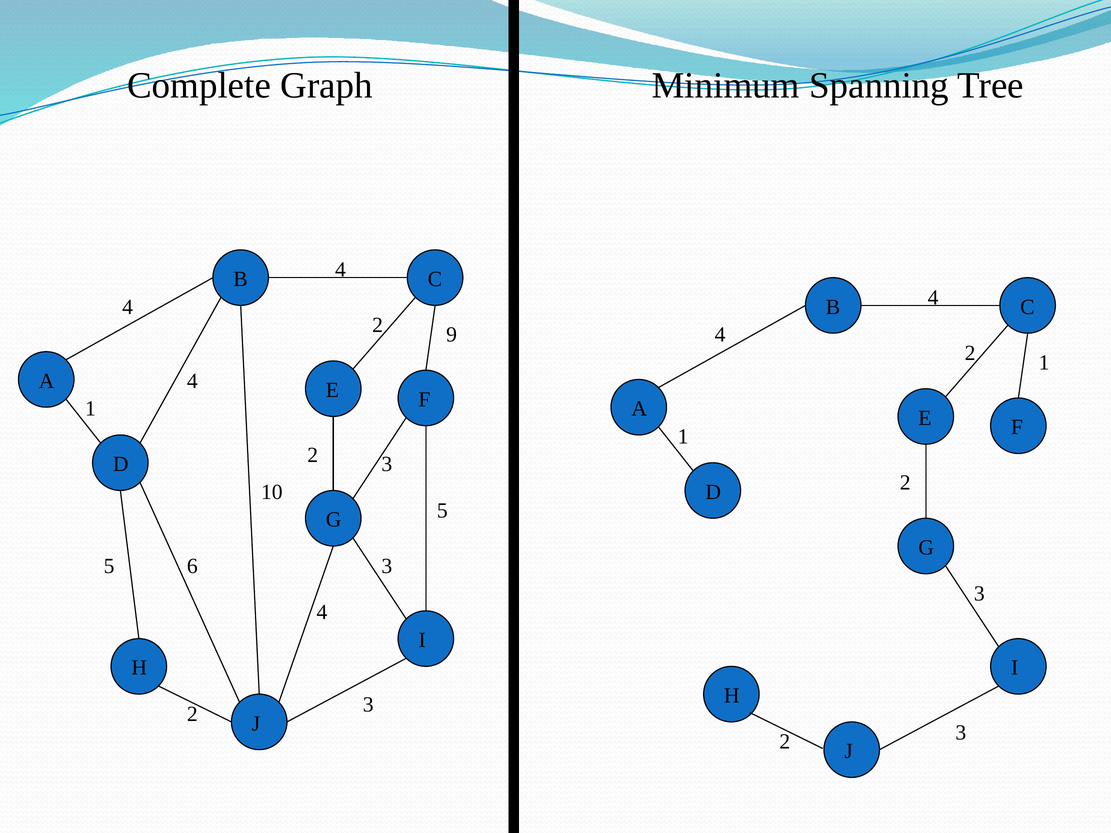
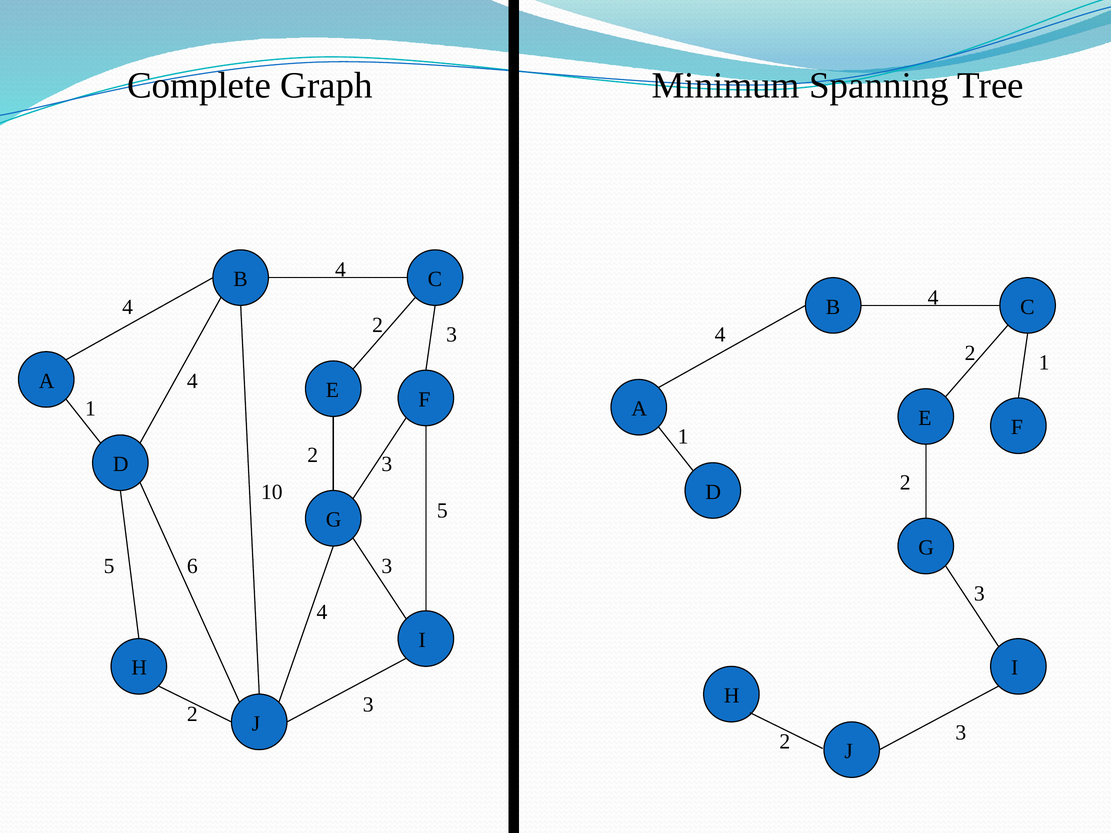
9 at (452, 335): 9 -> 3
